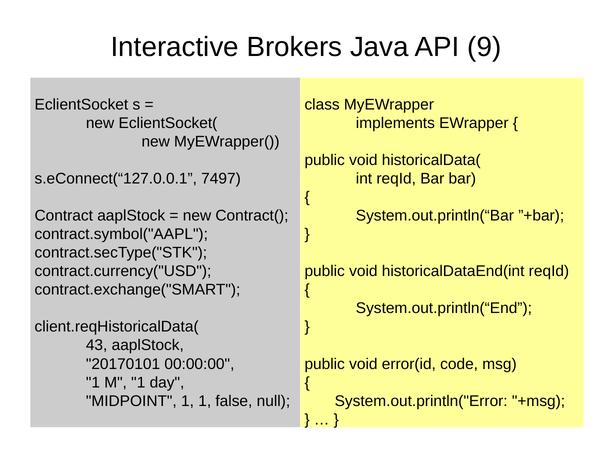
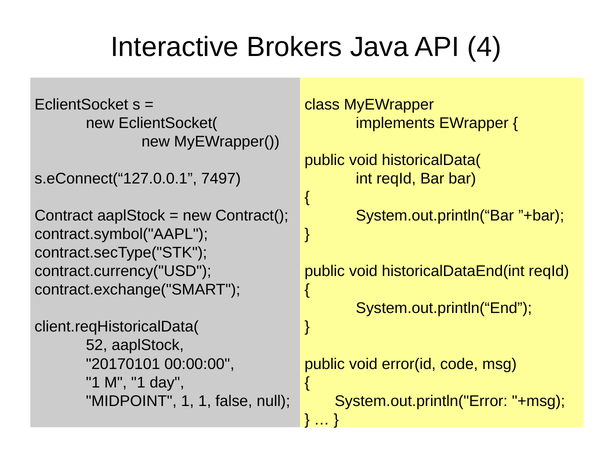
9: 9 -> 4
43: 43 -> 52
